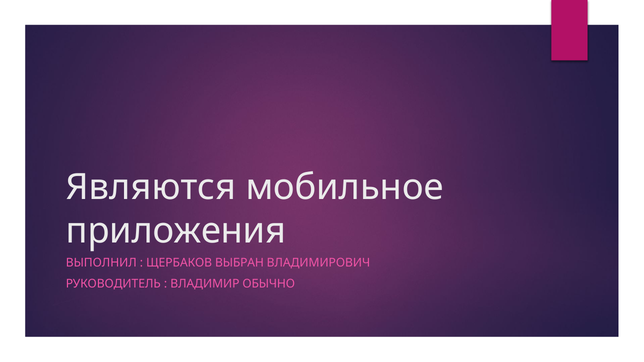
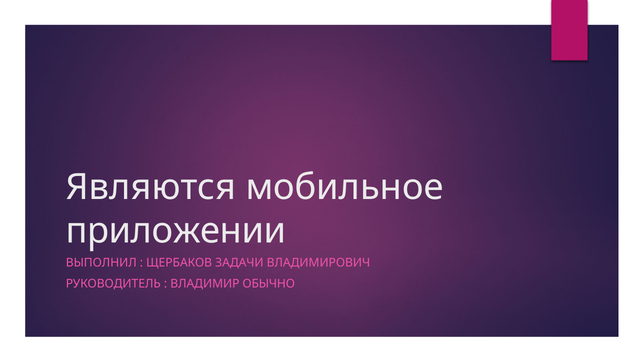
приложения: приложения -> приложении
ВЫБРАН: ВЫБРАН -> ЗАДАЧИ
